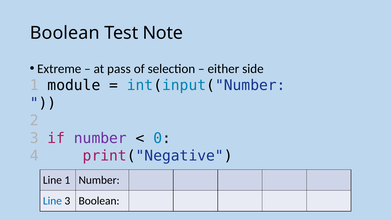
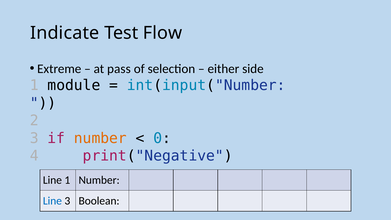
Boolean at (65, 33): Boolean -> Indicate
Note: Note -> Flow
number at (100, 138) colour: purple -> orange
